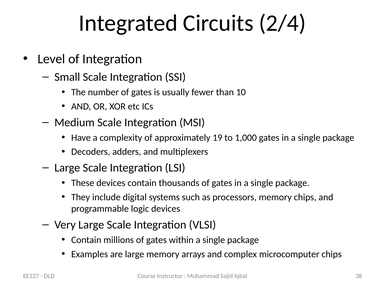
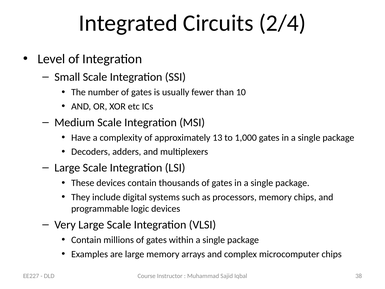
19: 19 -> 13
